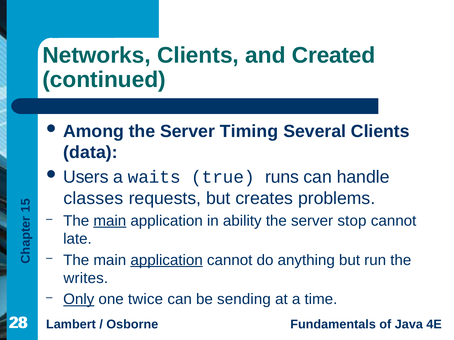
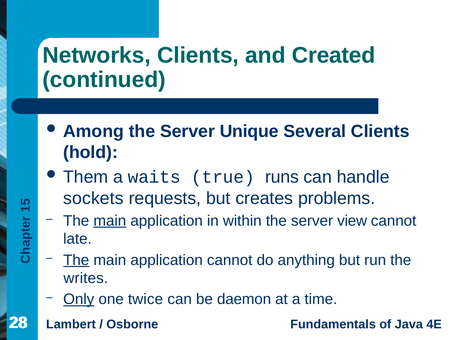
Timing: Timing -> Unique
data: data -> hold
Users: Users -> Them
classes: classes -> sockets
ability: ability -> within
stop: stop -> view
The at (76, 260) underline: none -> present
application at (167, 260) underline: present -> none
sending: sending -> daemon
